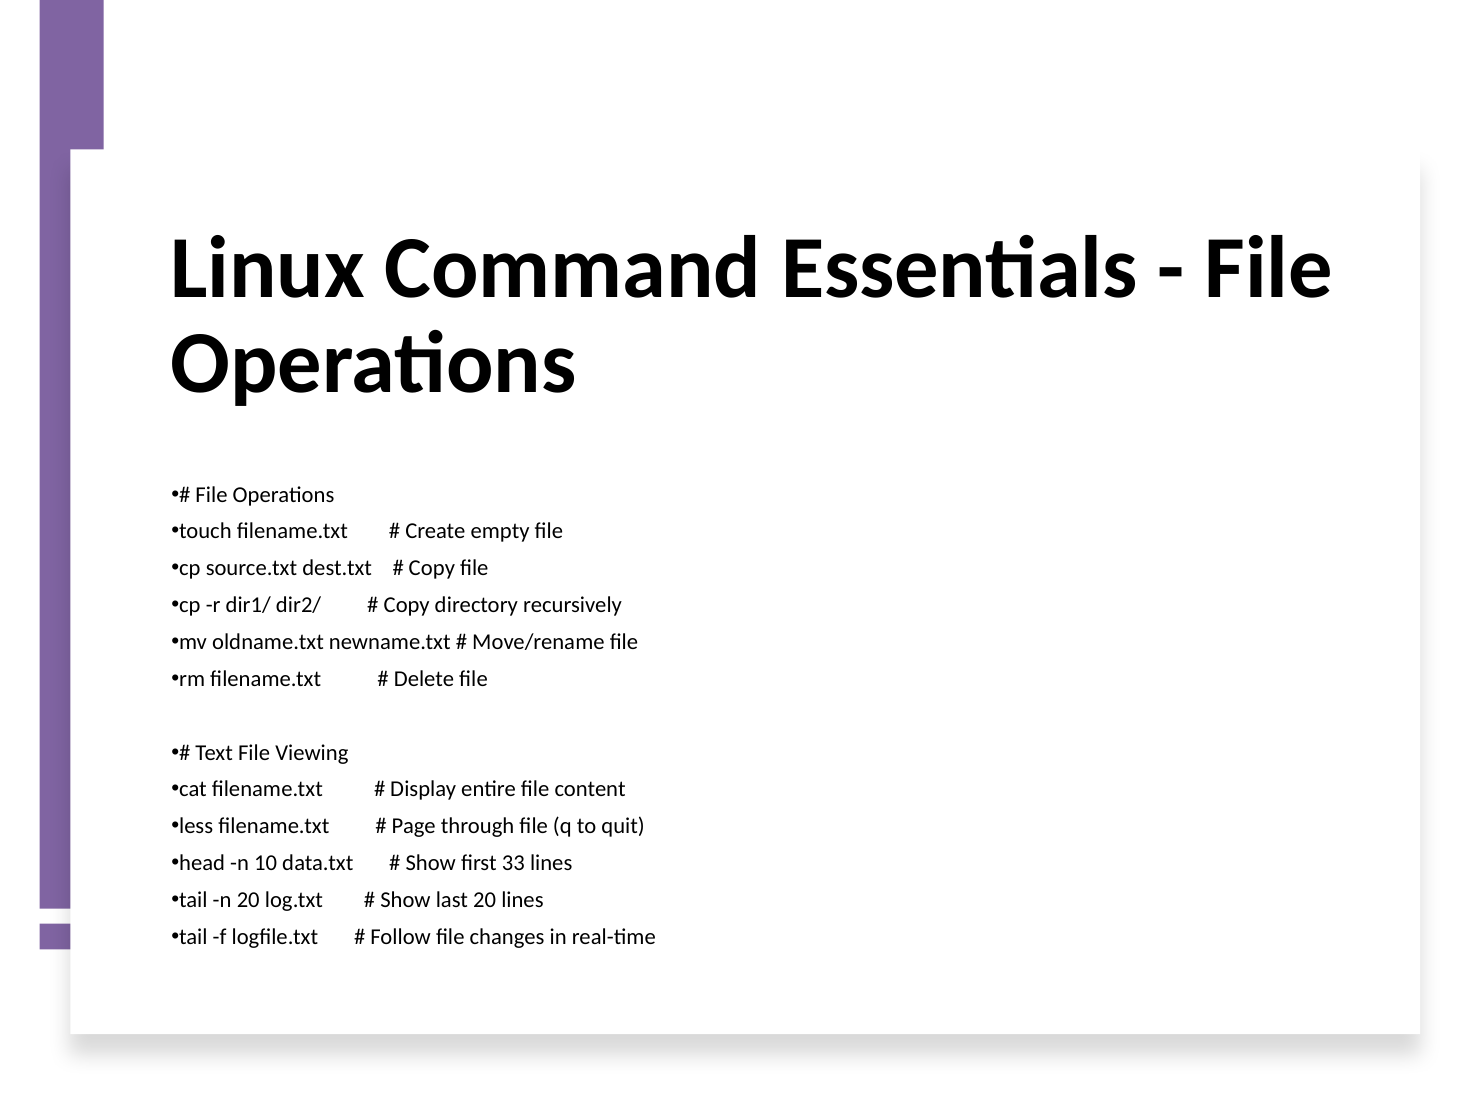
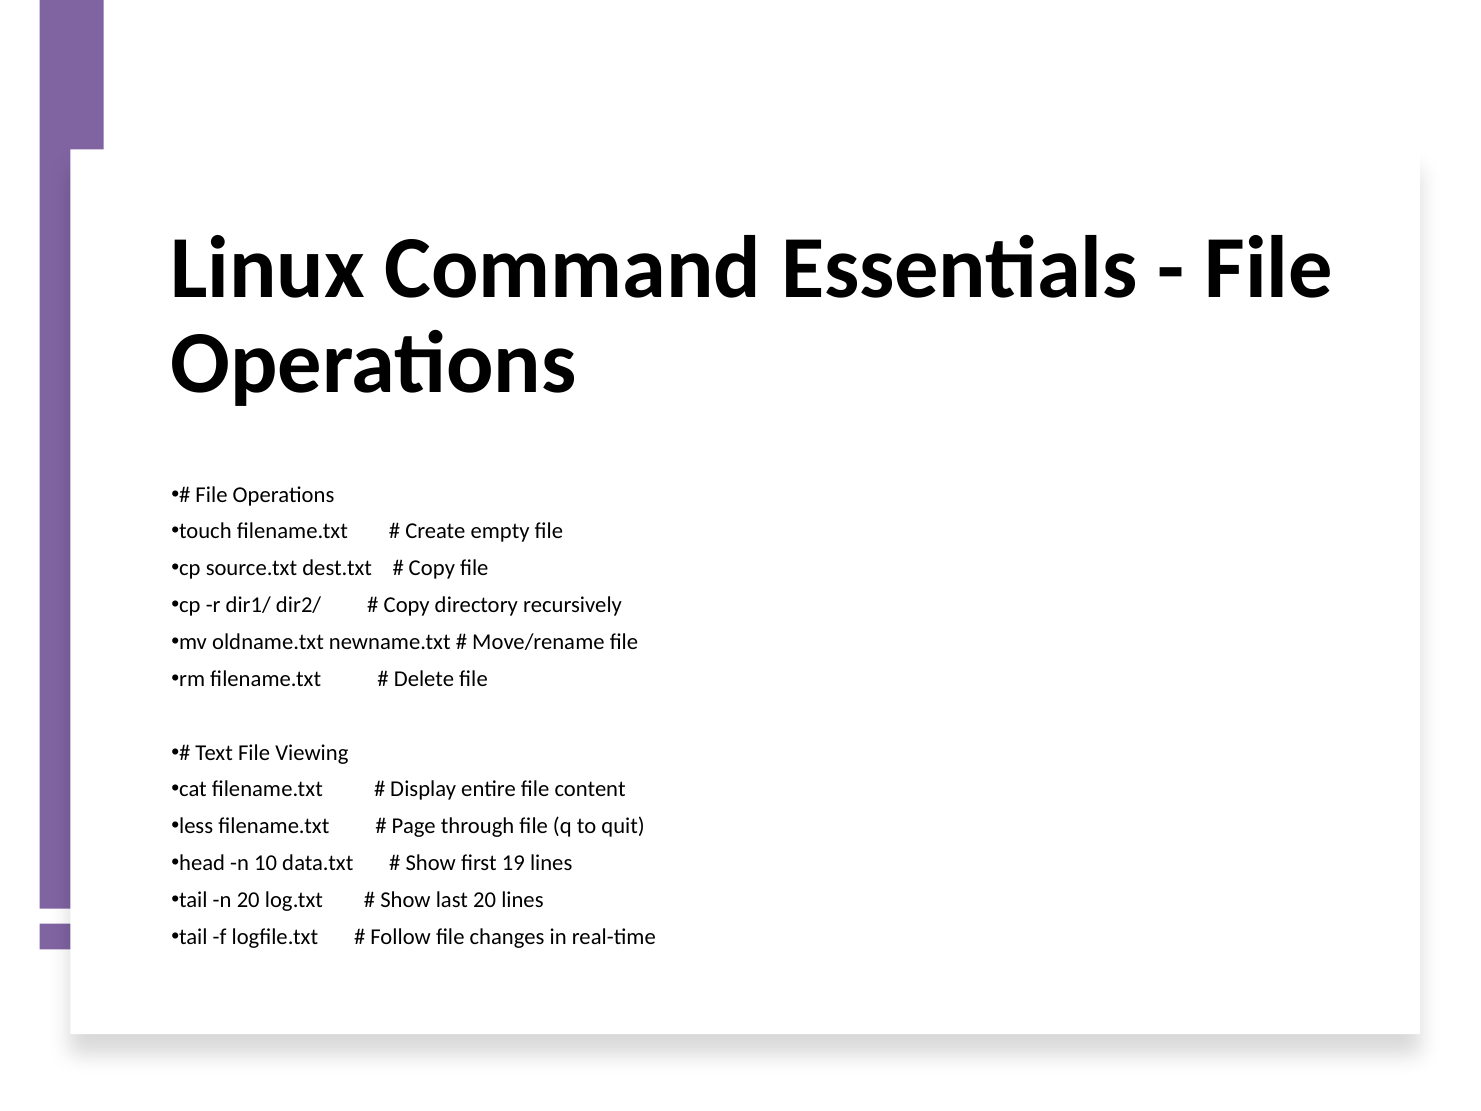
33: 33 -> 19
